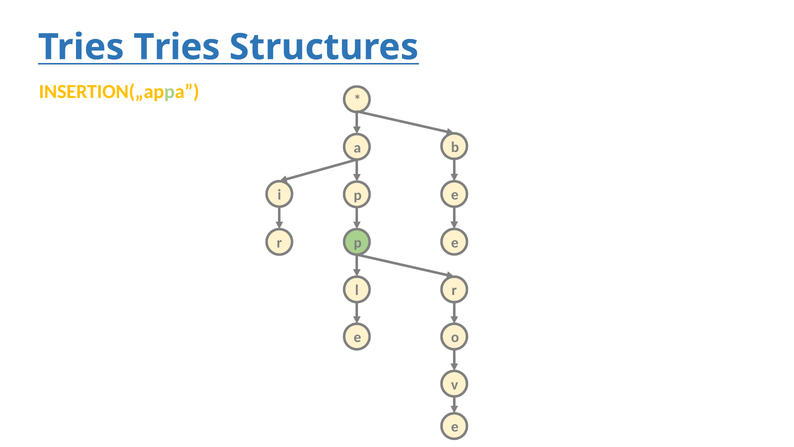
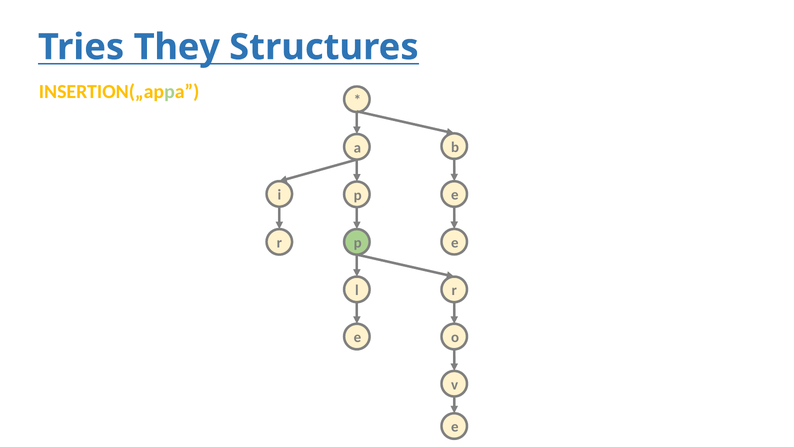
Tries Tries: Tries -> They
